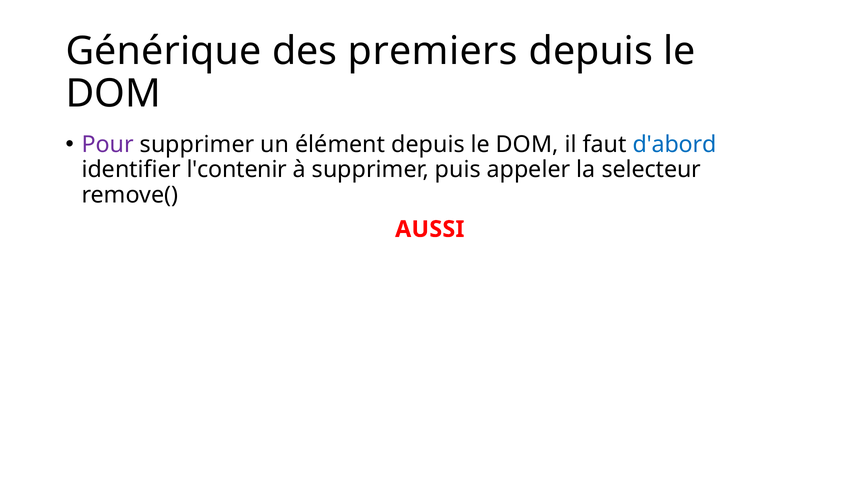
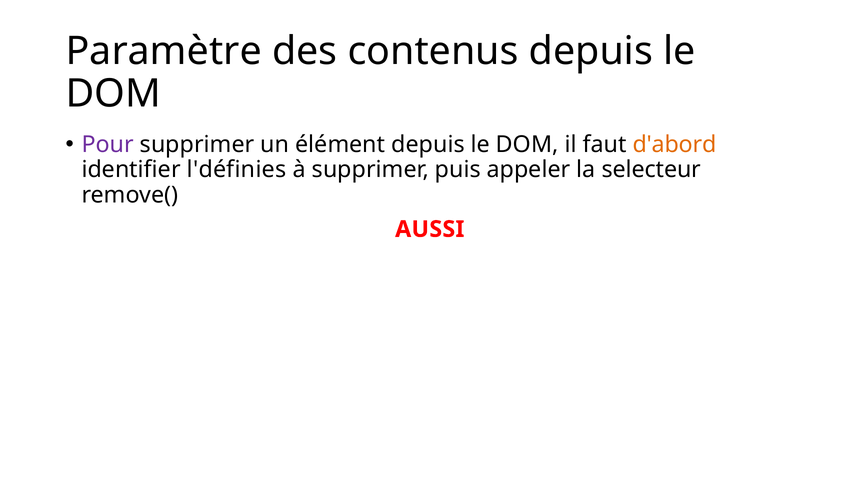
Générique: Générique -> Paramètre
premiers: premiers -> contenus
d'abord colour: blue -> orange
l'contenir: l'contenir -> l'définies
